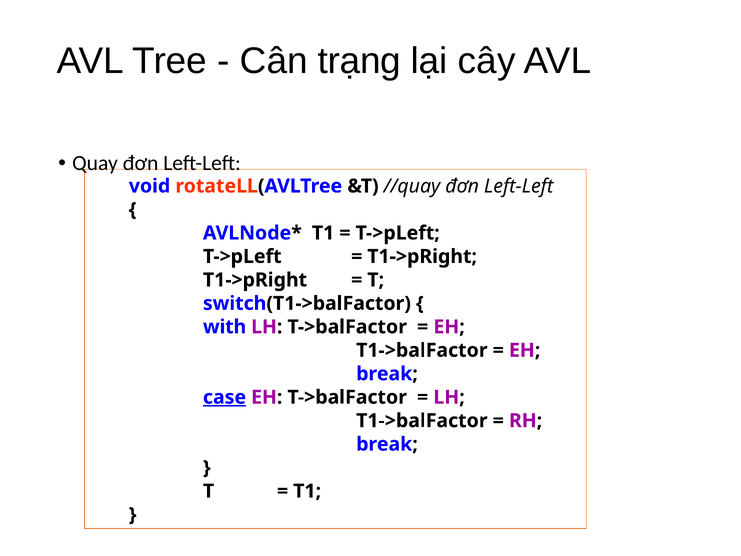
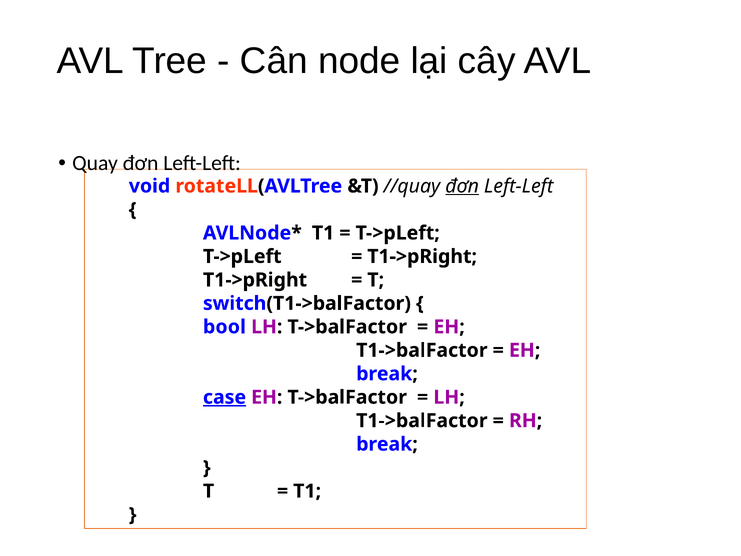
trạng: trạng -> node
đơn at (462, 186) underline: none -> present
with: with -> bool
